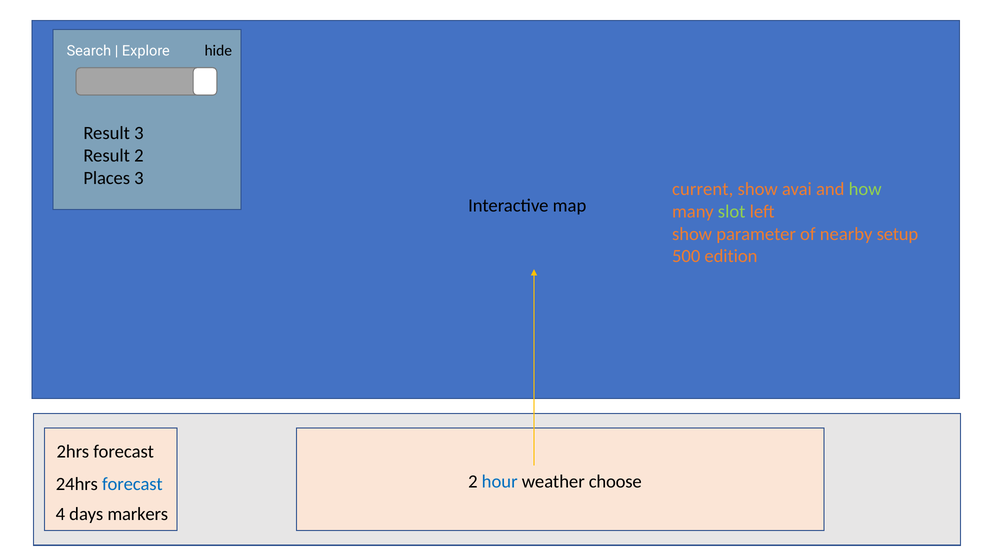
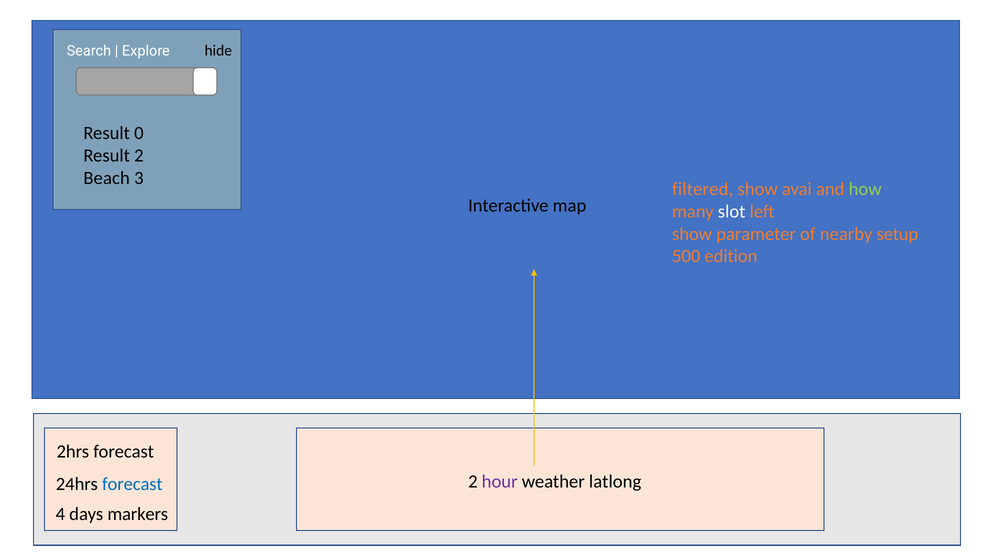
Result 3: 3 -> 0
Places: Places -> Beach
current: current -> filtered
slot colour: light green -> white
hour colour: blue -> purple
choose: choose -> latlong
